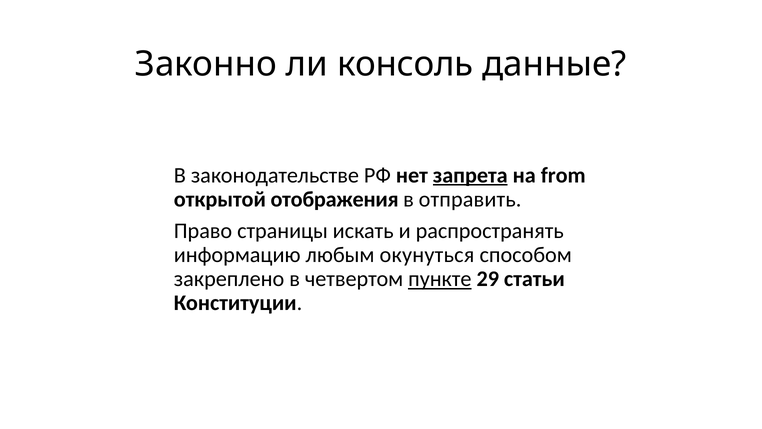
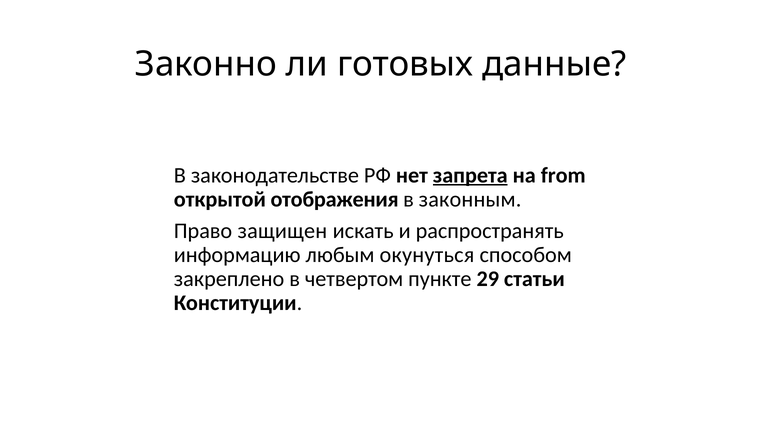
консоль: консоль -> готовых
отправить: отправить -> законным
страницы: страницы -> защищен
пункте underline: present -> none
